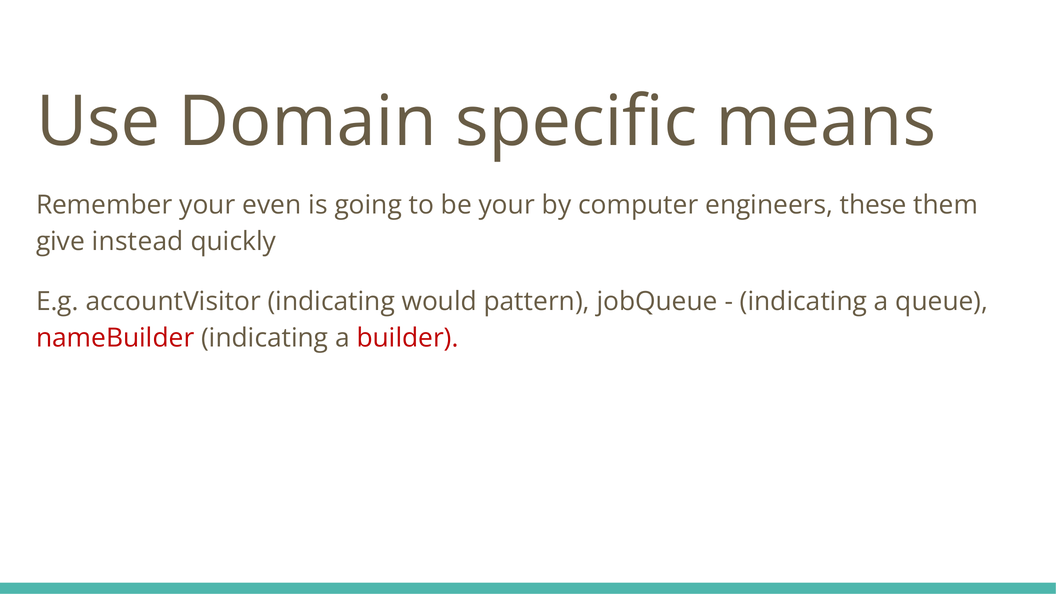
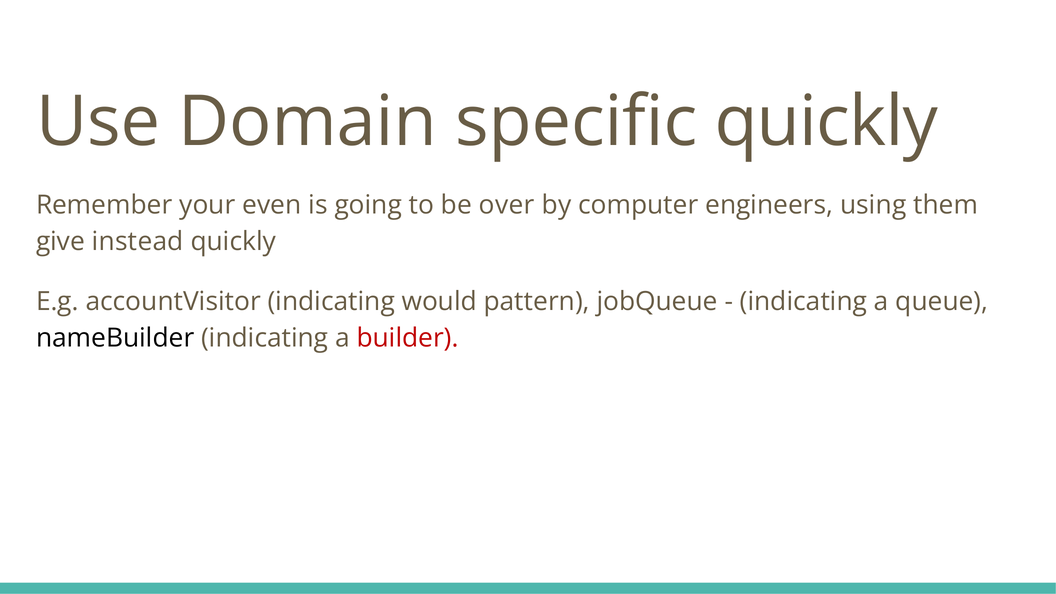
specific means: means -> quickly
be your: your -> over
these: these -> using
nameBuilder colour: red -> black
